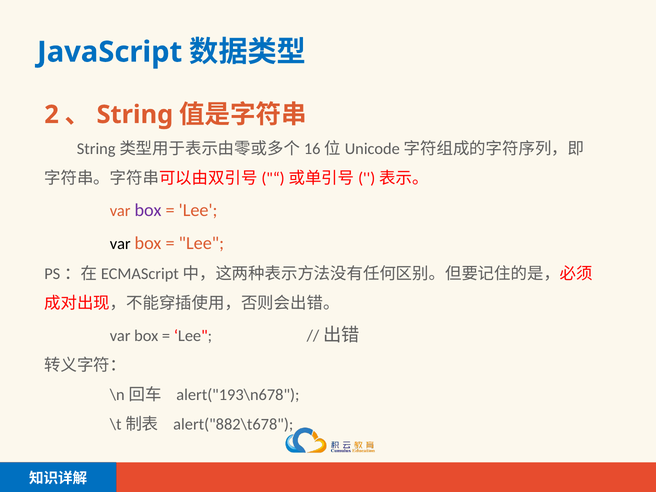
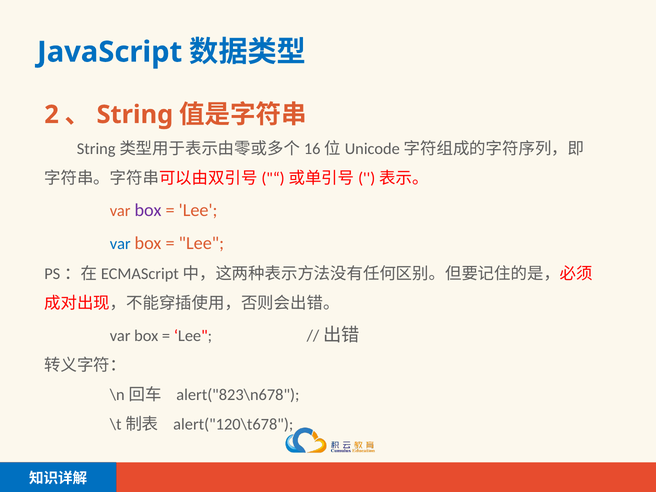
var at (120, 244) colour: black -> blue
alert("193\n678: alert("193\n678 -> alert("823\n678
alert("882\t678: alert("882\t678 -> alert("120\t678
